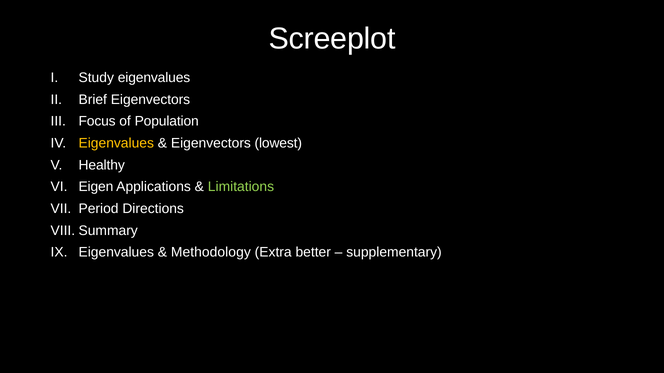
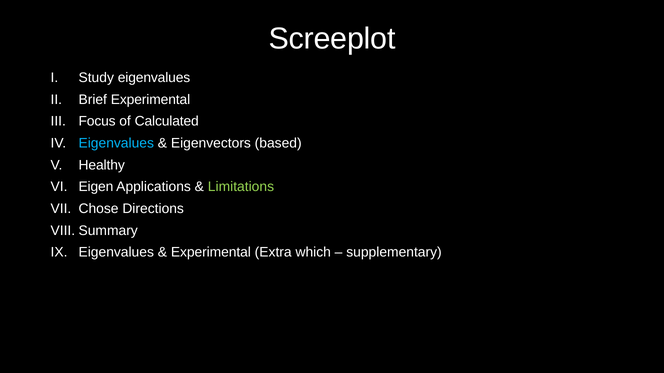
Brief Eigenvectors: Eigenvectors -> Experimental
Population: Population -> Calculated
Eigenvalues at (116, 143) colour: yellow -> light blue
lowest: lowest -> based
Period: Period -> Chose
Methodology at (211, 253): Methodology -> Experimental
better: better -> which
